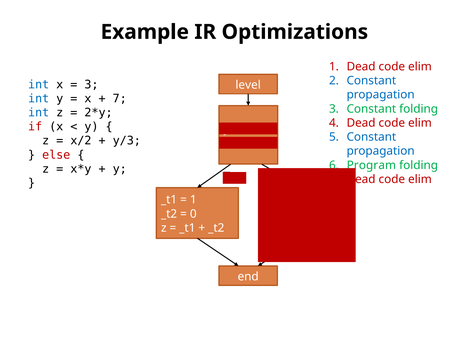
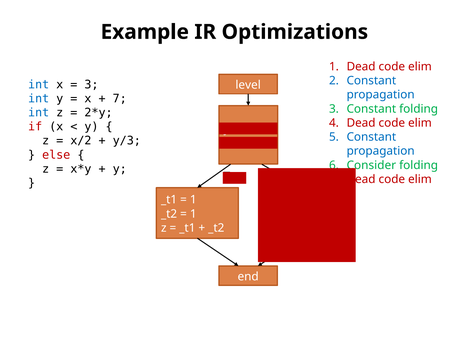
Program: Program -> Consider
0 at (193, 214): 0 -> 1
